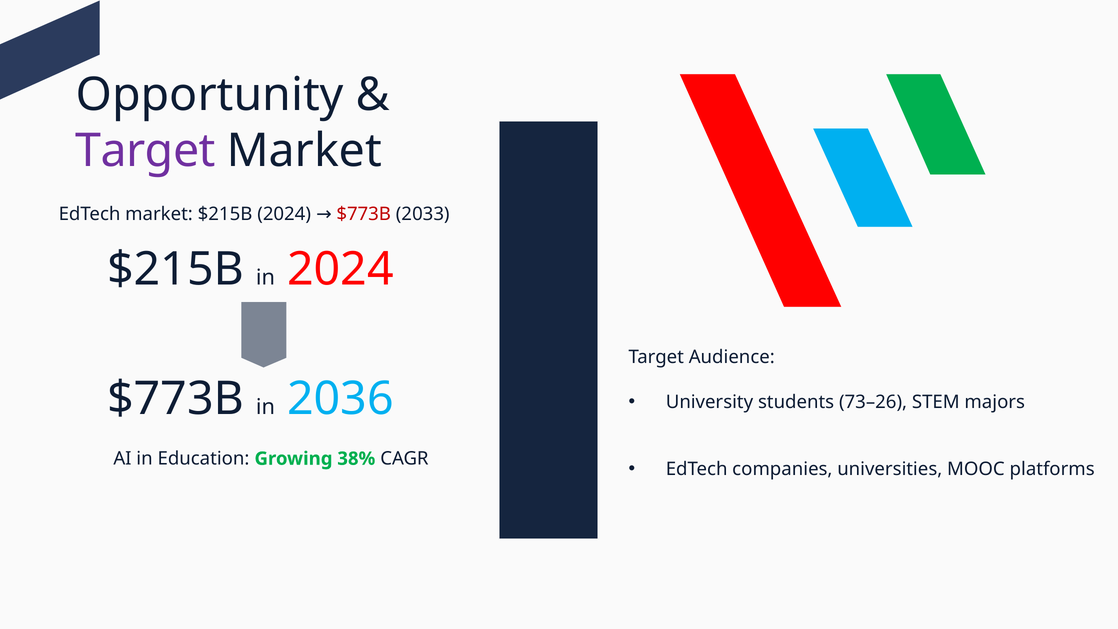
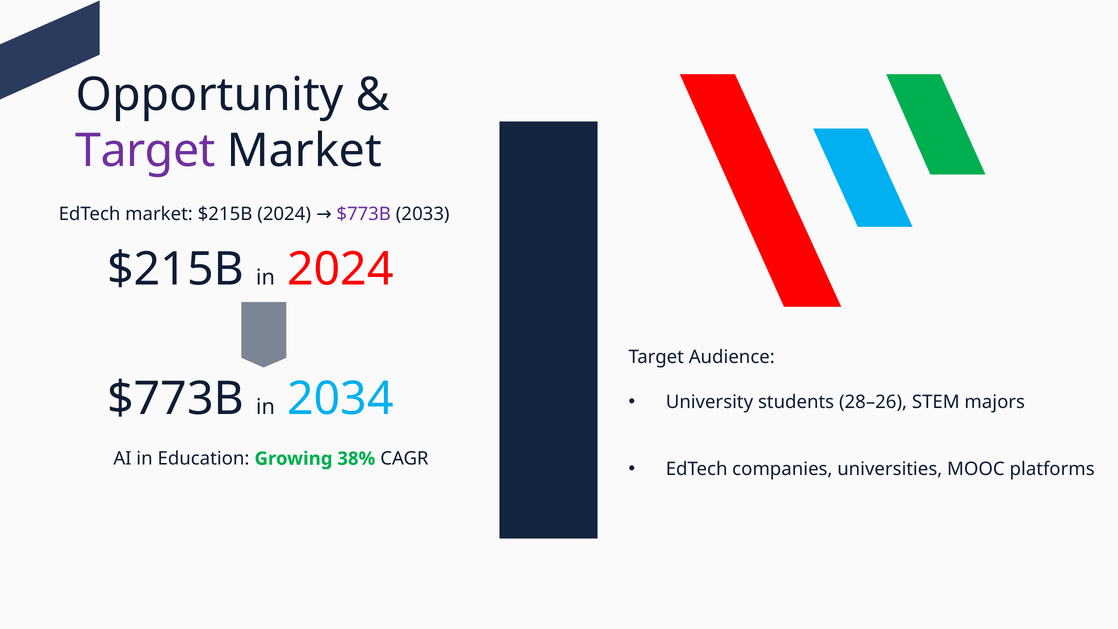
$773B at (364, 214) colour: red -> purple
2036: 2036 -> 2034
73–26: 73–26 -> 28–26
